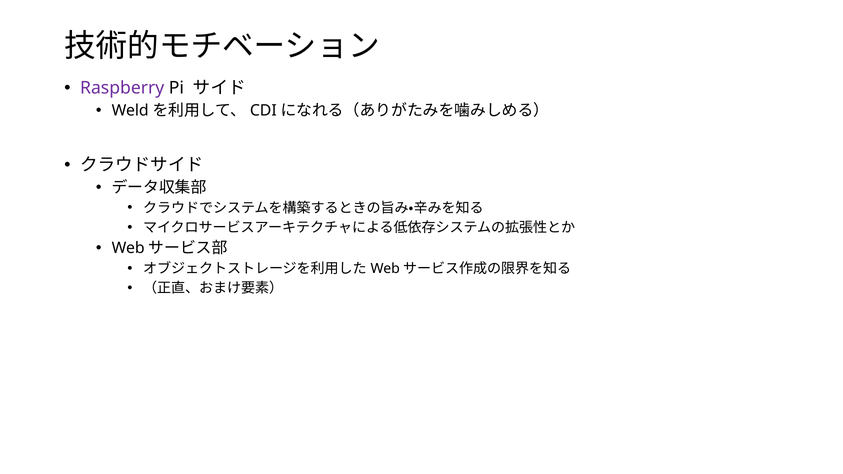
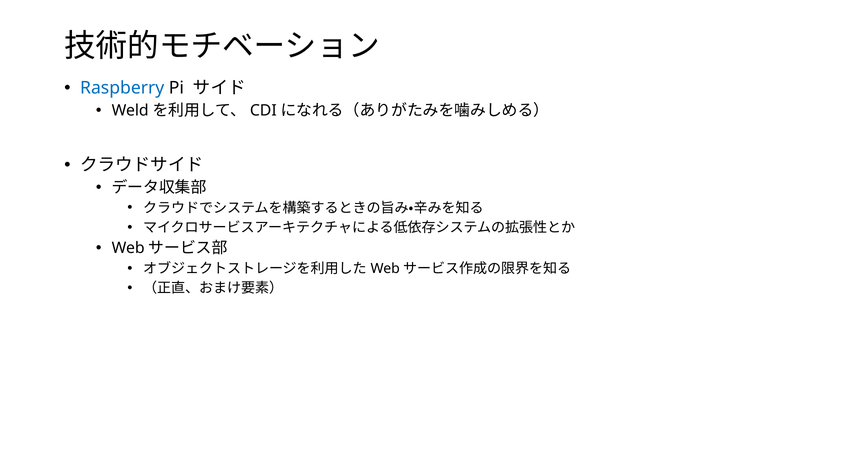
Raspberry colour: purple -> blue
